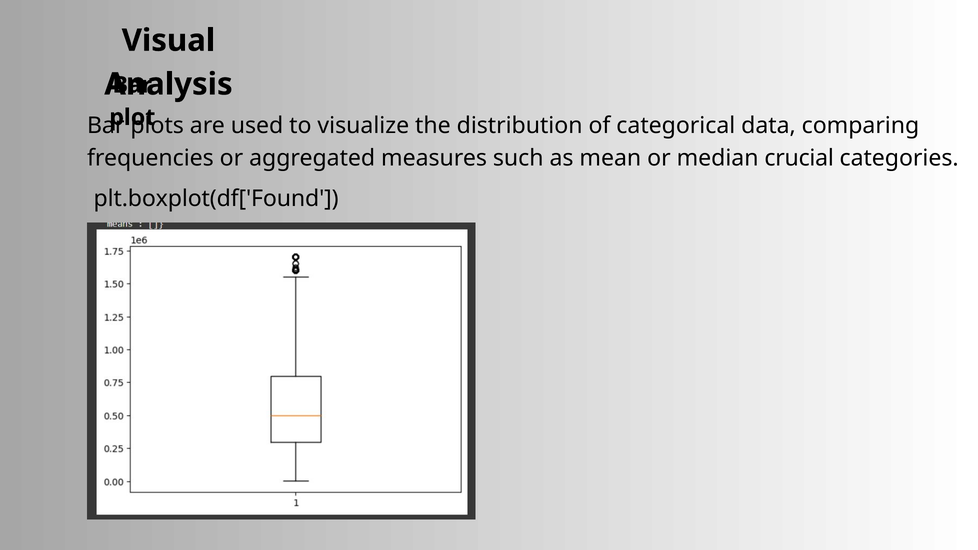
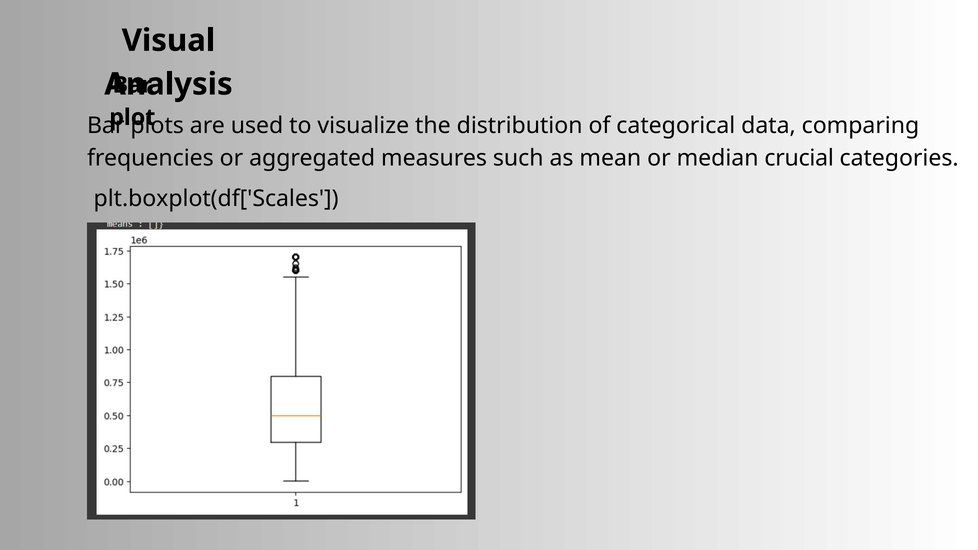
plt.boxplot(df['Found: plt.boxplot(df['Found -> plt.boxplot(df['Scales
